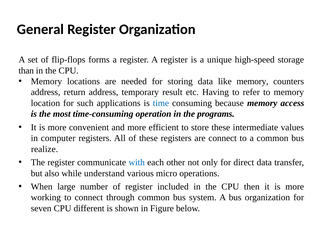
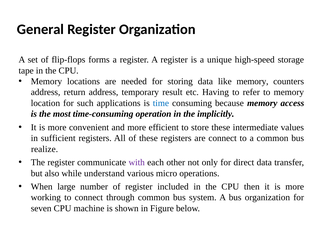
than: than -> tape
programs: programs -> implicitly
computer: computer -> sufficient
with colour: blue -> purple
different: different -> machine
